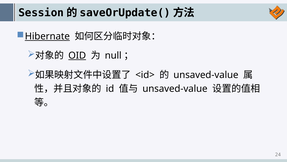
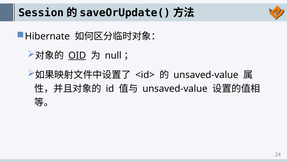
Hibernate underline: present -> none
